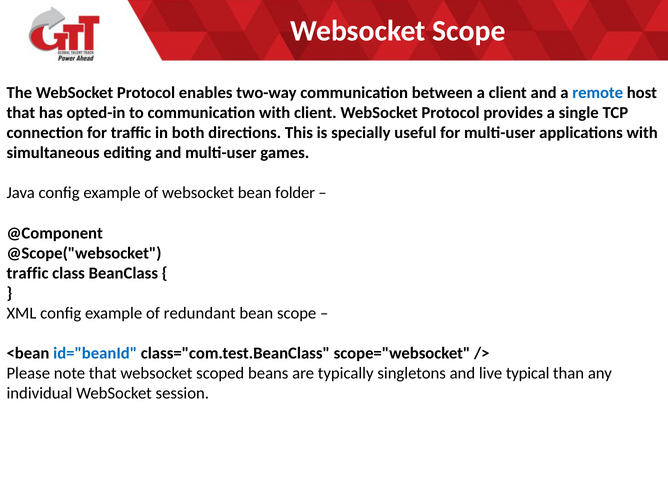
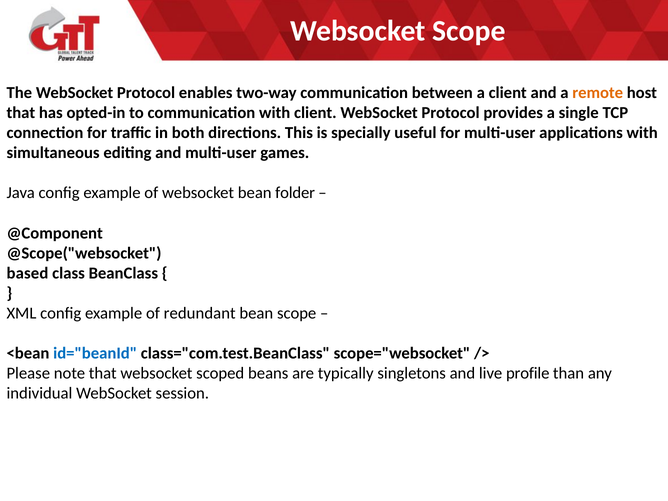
remote colour: blue -> orange
traffic at (28, 273): traffic -> based
typical: typical -> profile
